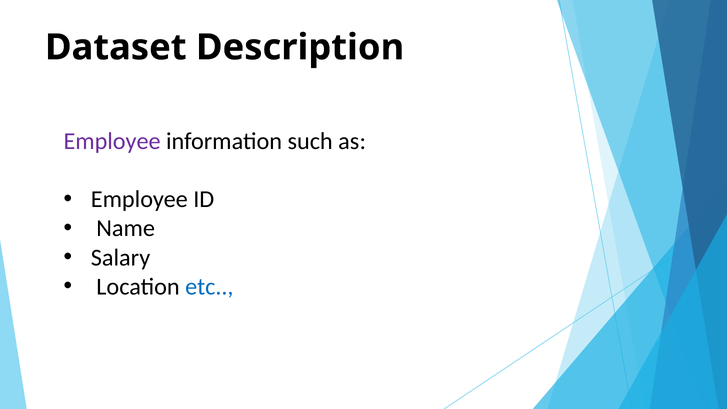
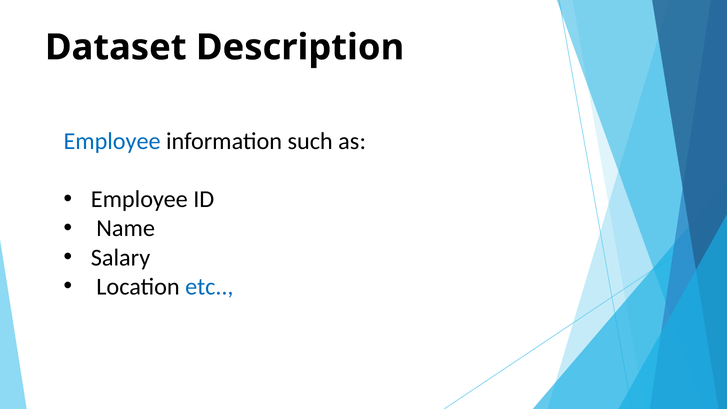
Employee at (112, 141) colour: purple -> blue
